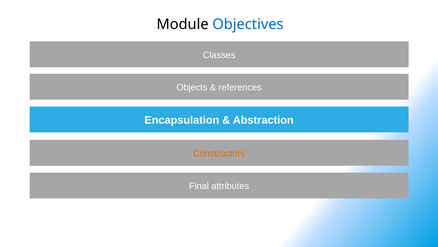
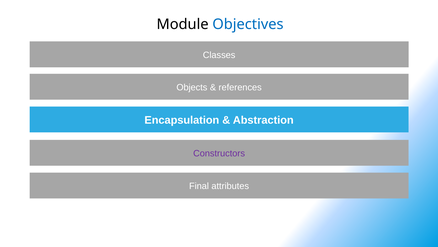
Constructors colour: orange -> purple
